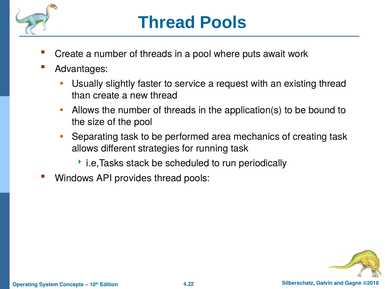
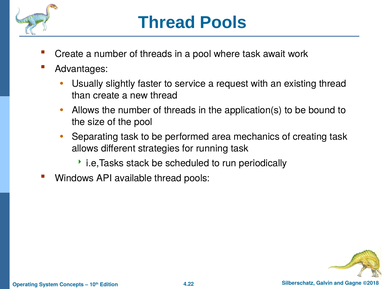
where puts: puts -> task
provides: provides -> available
